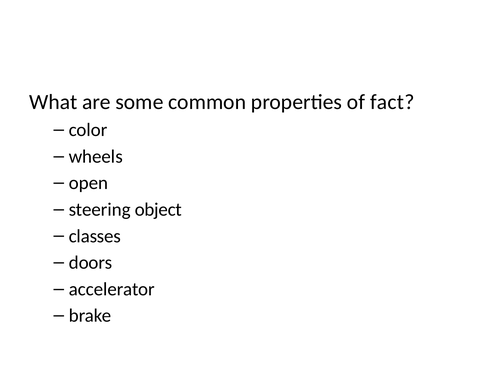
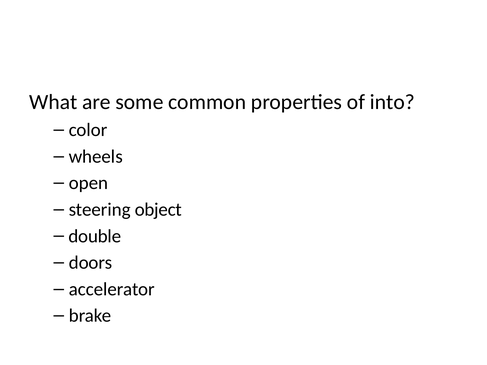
fact: fact -> into
classes: classes -> double
